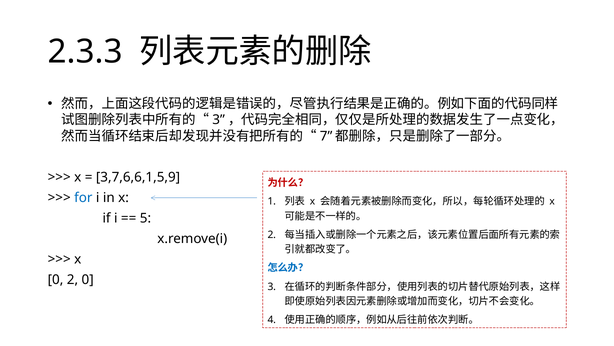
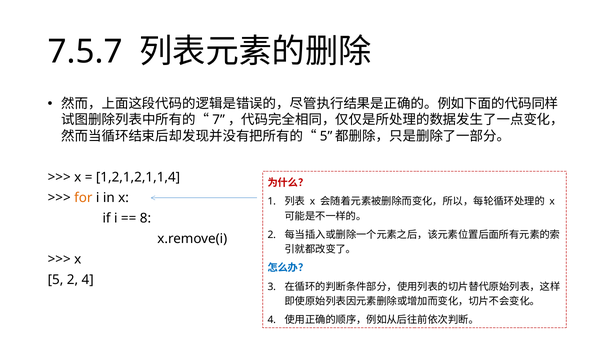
2.3.3: 2.3.3 -> 7.5.7
3 at (219, 120): 3 -> 7
7 at (326, 136): 7 -> 5
3,7,6,6,1,5,9: 3,7,6,6,1,5,9 -> 1,2,1,2,1,1,4
for colour: blue -> orange
5: 5 -> 8
0 at (56, 280): 0 -> 5
2 0: 0 -> 4
